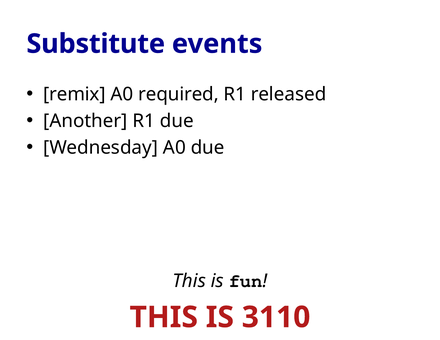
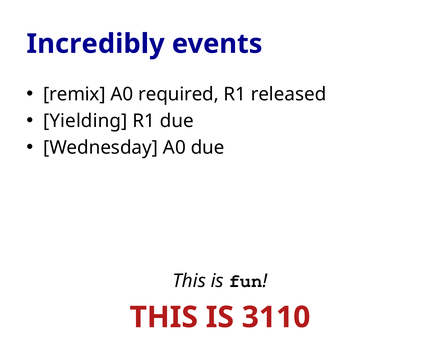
Substitute: Substitute -> Incredibly
Another: Another -> Yielding
